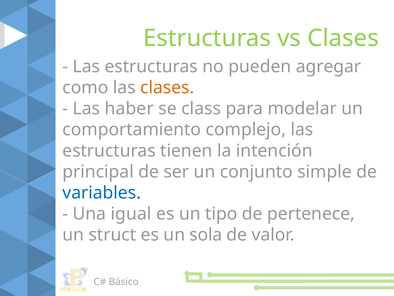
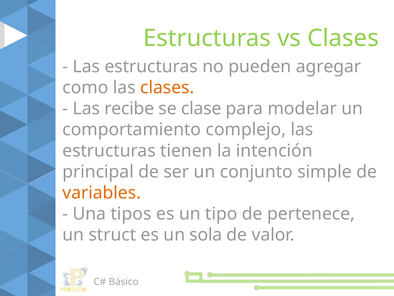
haber: haber -> recibe
class: class -> clase
variables colour: blue -> orange
igual: igual -> tipos
